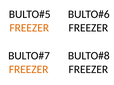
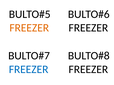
FREEZER at (29, 70) colour: orange -> blue
